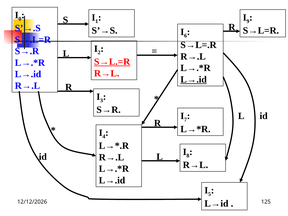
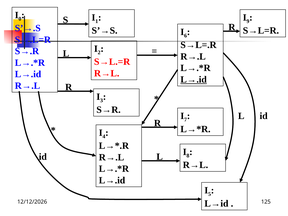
S→L.=R underline: present -> none
